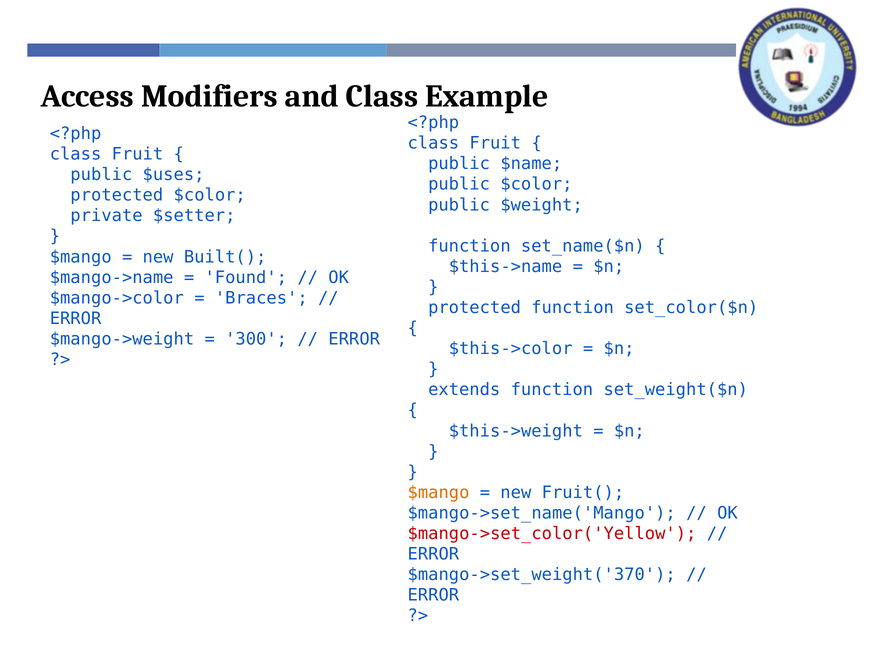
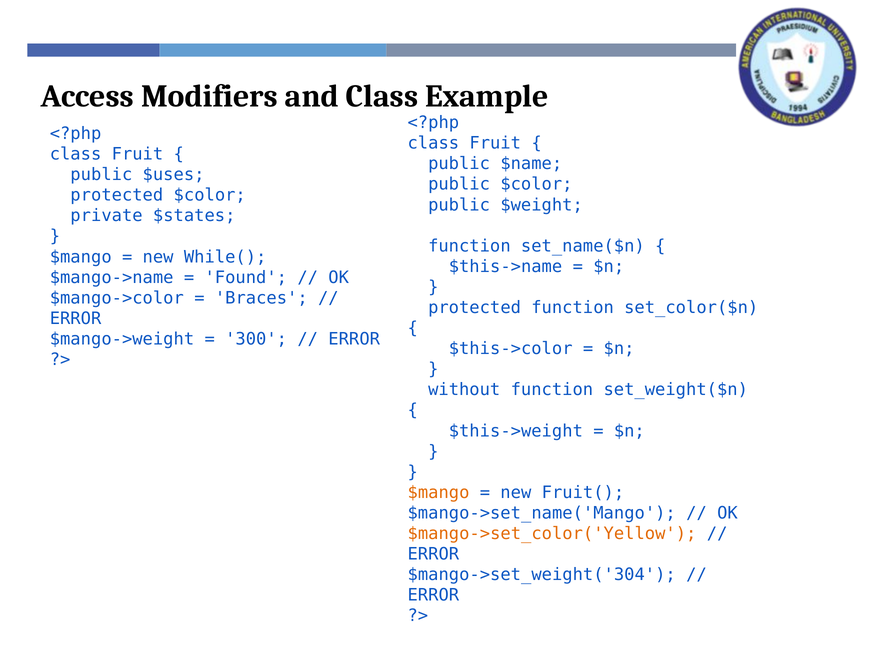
$setter: $setter -> $states
Built(: Built( -> While(
extends: extends -> without
$mango->set_color('Yellow colour: red -> orange
$mango->set_weight('370: $mango->set_weight('370 -> $mango->set_weight('304
